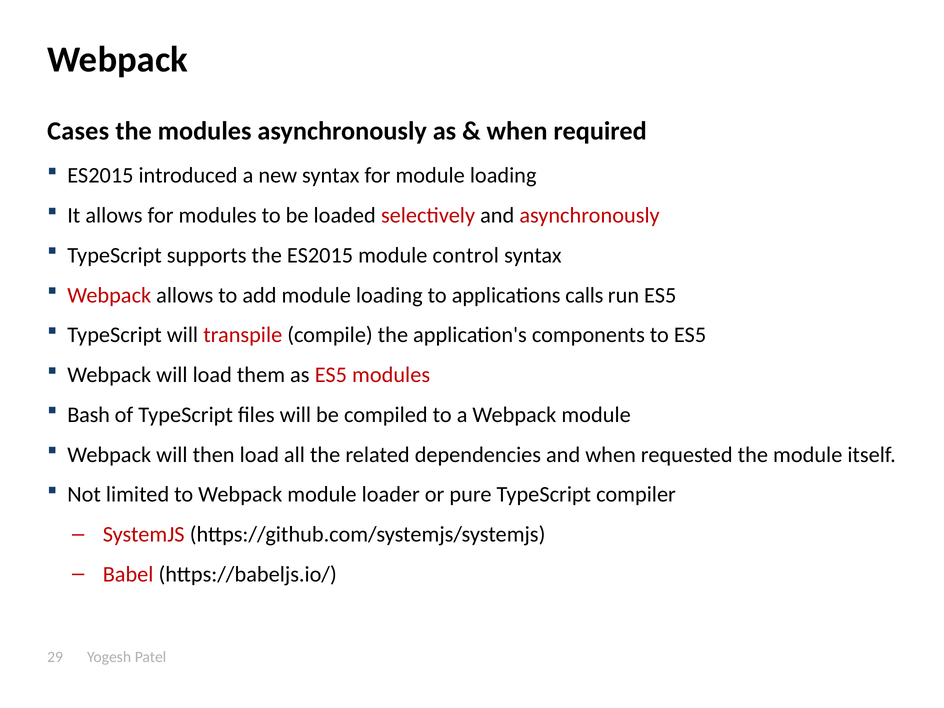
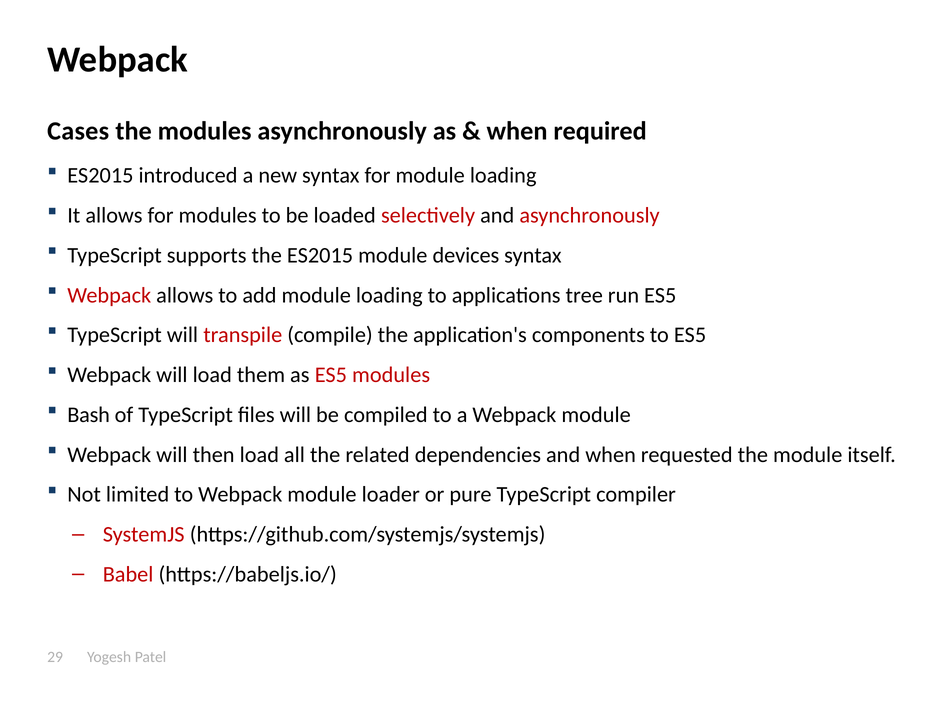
control: control -> devices
calls: calls -> tree
